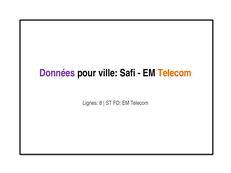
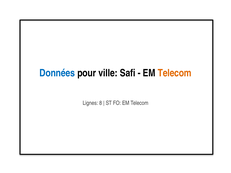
Données colour: purple -> blue
